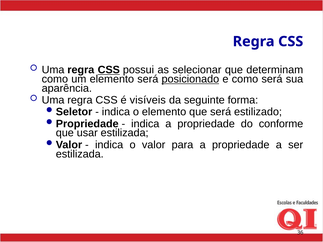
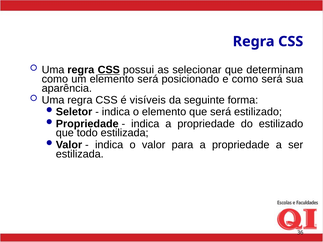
posicionado underline: present -> none
do conforme: conforme -> estilizado
usar: usar -> todo
